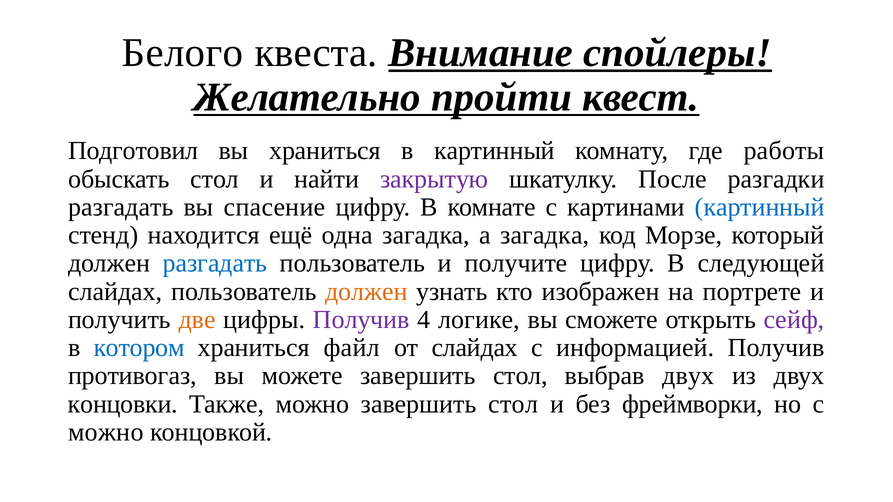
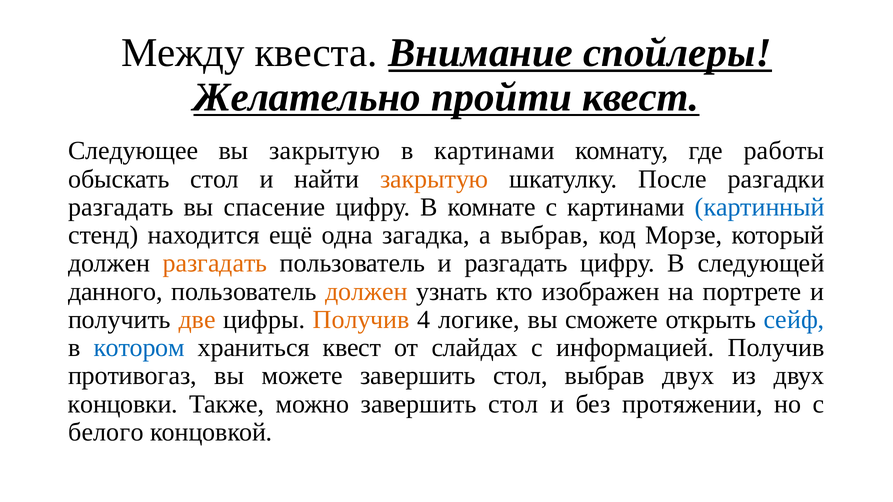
Белого: Белого -> Между
Подготовил: Подготовил -> Следующее
вы храниться: храниться -> закрытую
в картинный: картинный -> картинами
закрытую at (434, 179) colour: purple -> orange
а загадка: загадка -> выбрав
разгадать at (215, 264) colour: blue -> orange
и получите: получите -> разгадать
слайдах at (115, 292): слайдах -> данного
Получив at (361, 320) colour: purple -> orange
сейф colour: purple -> blue
храниться файл: файл -> квест
фреймворки: фреймворки -> протяжении
можно at (106, 432): можно -> белого
